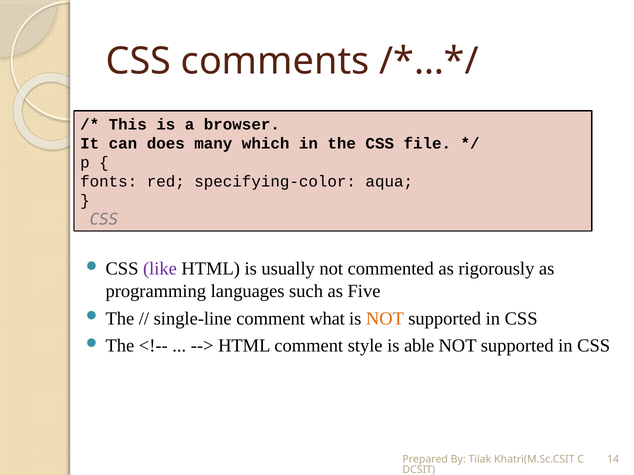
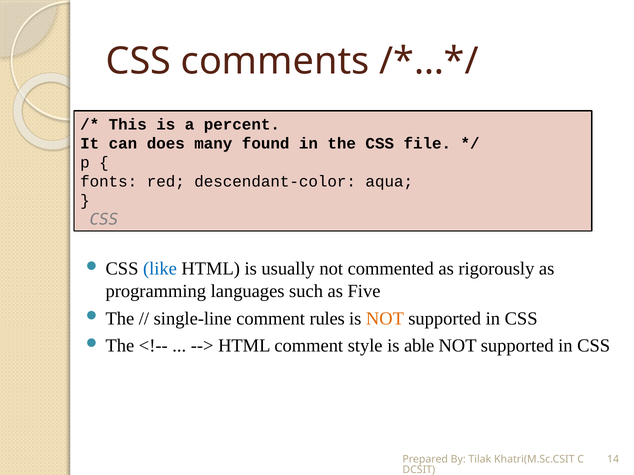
browser: browser -> percent
which: which -> found
specifying-color: specifying-color -> descendant-color
like colour: purple -> blue
what: what -> rules
